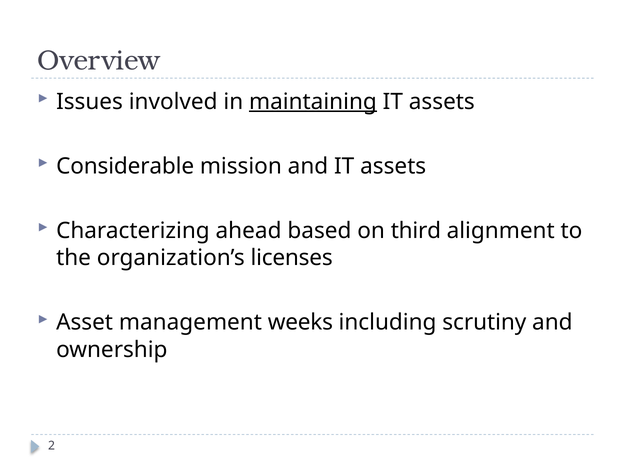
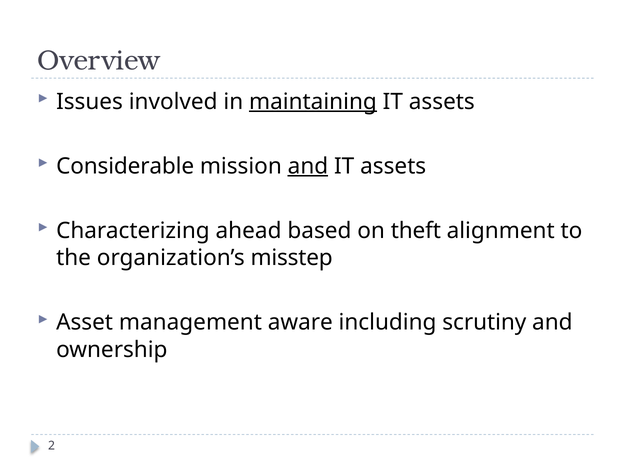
and at (308, 166) underline: none -> present
third: third -> theft
licenses: licenses -> misstep
weeks: weeks -> aware
